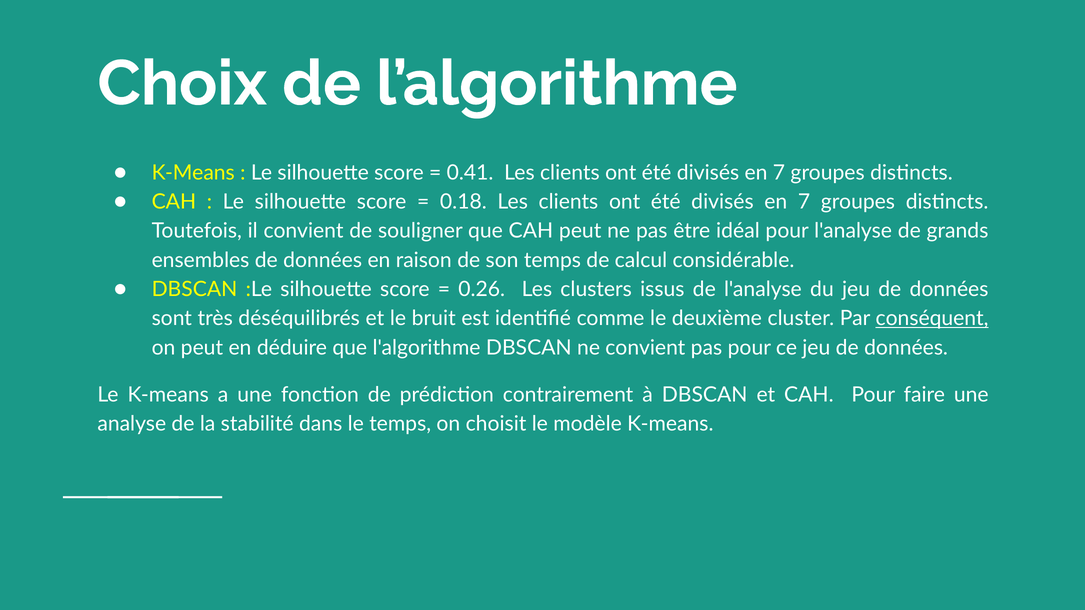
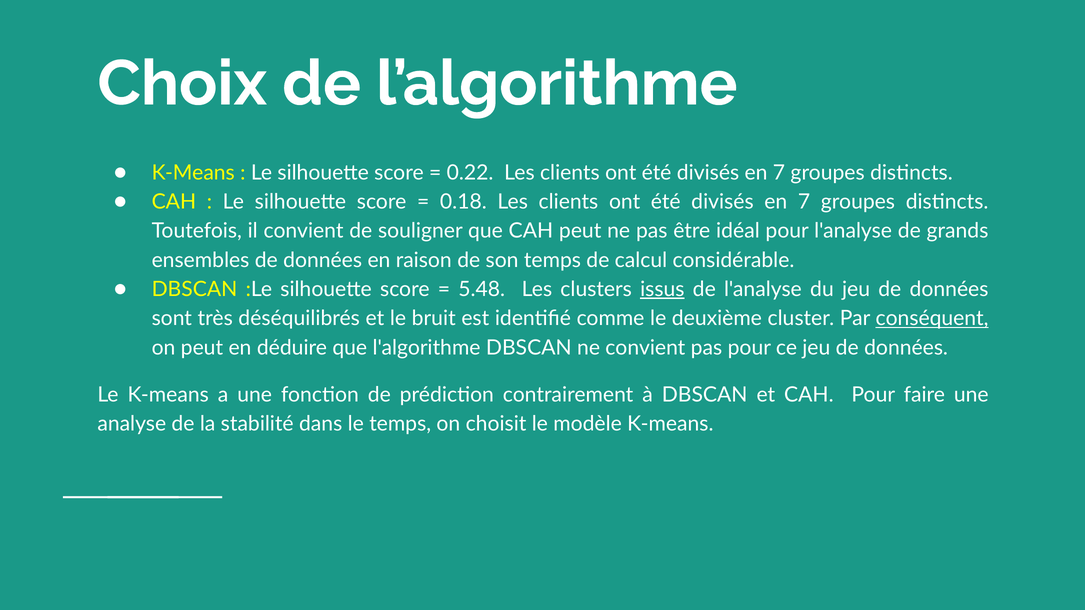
0.41: 0.41 -> 0.22
0.26: 0.26 -> 5.48
issus underline: none -> present
